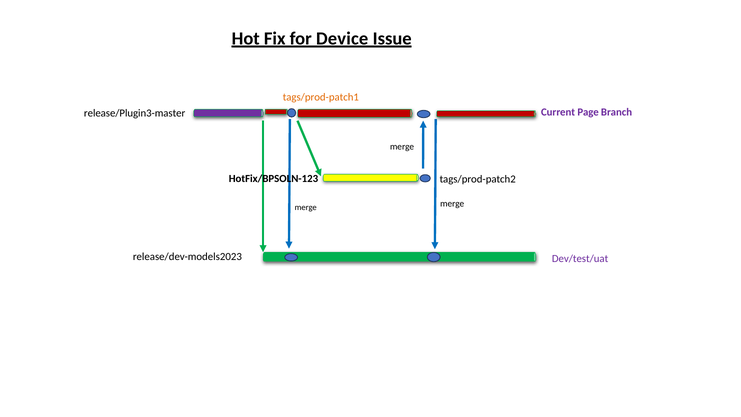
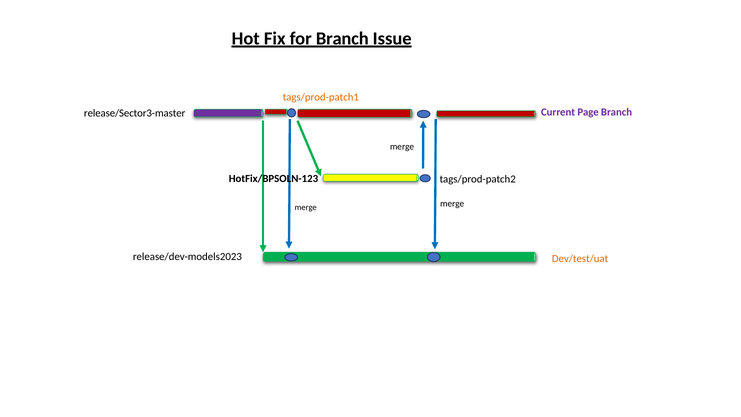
for Device: Device -> Branch
release/Plugin3-master: release/Plugin3-master -> release/Sector3-master
Dev/test/uat colour: purple -> orange
